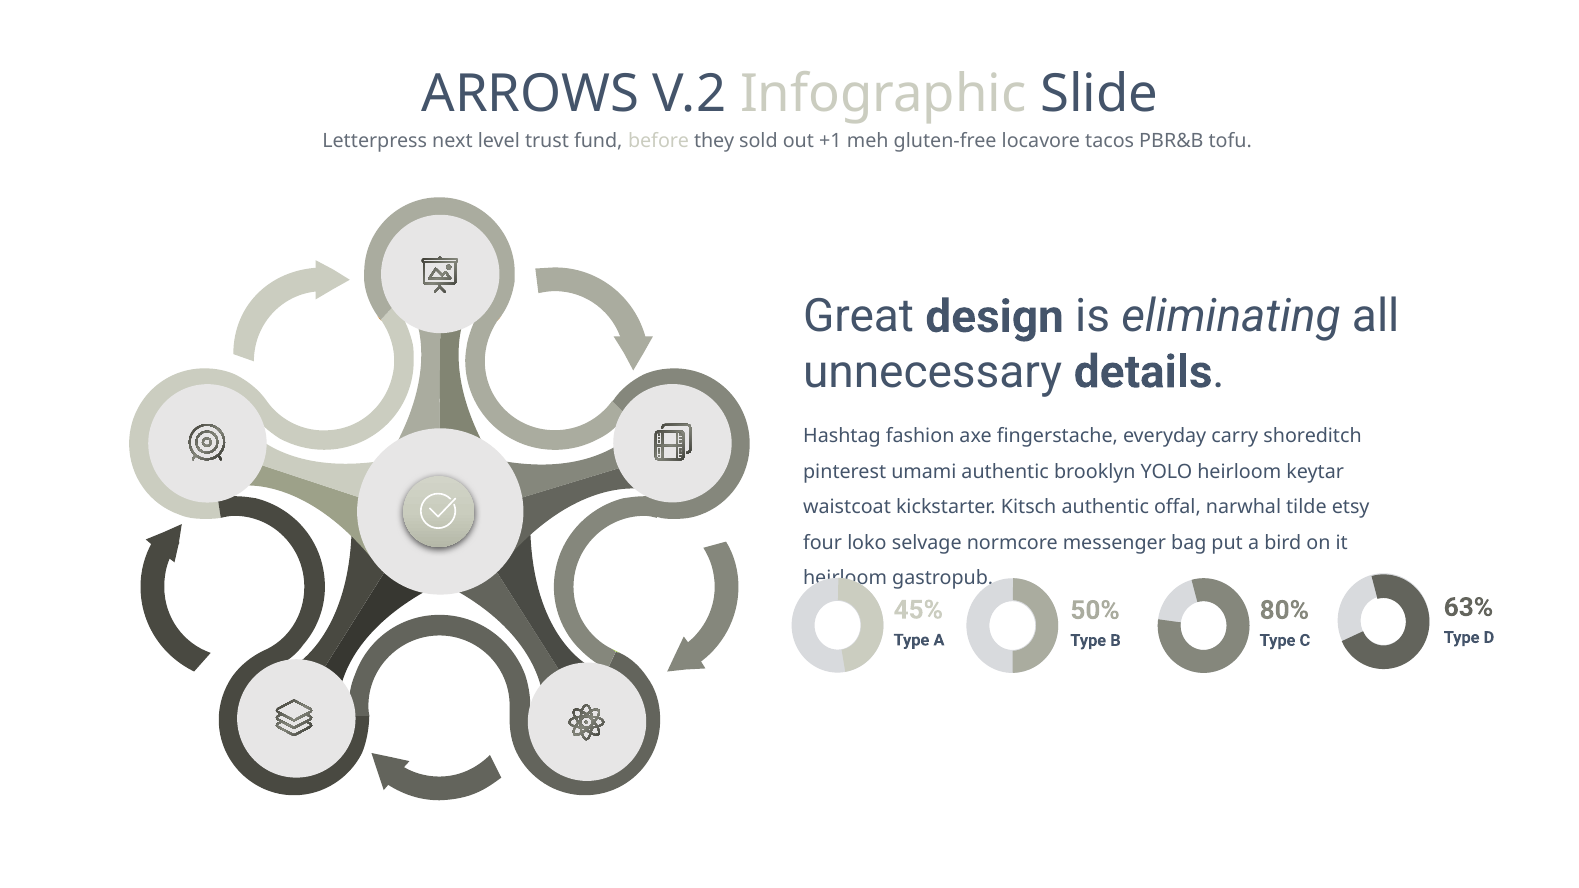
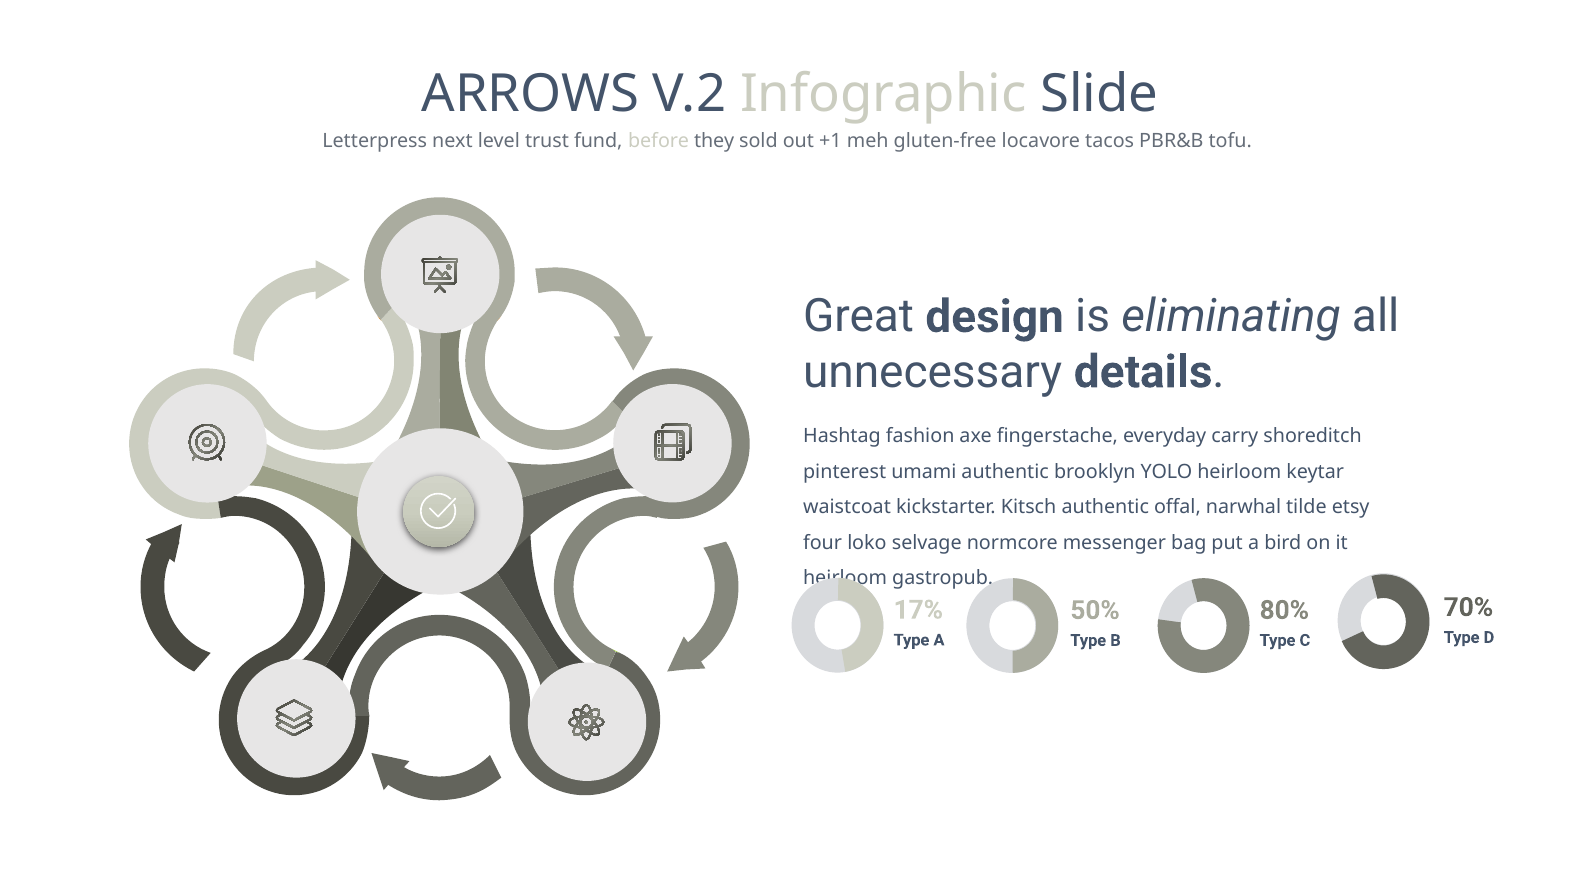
63%: 63% -> 70%
45%: 45% -> 17%
